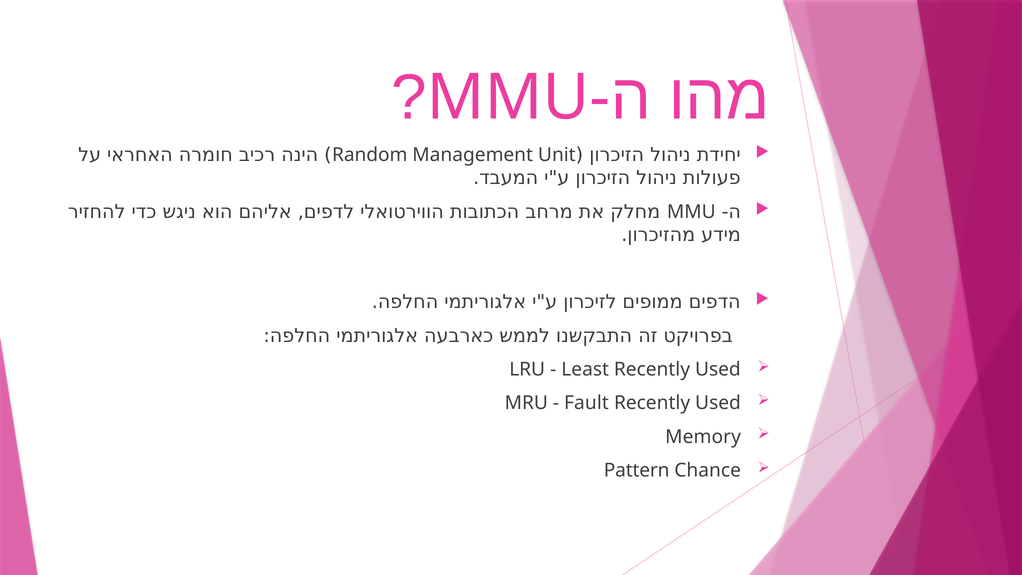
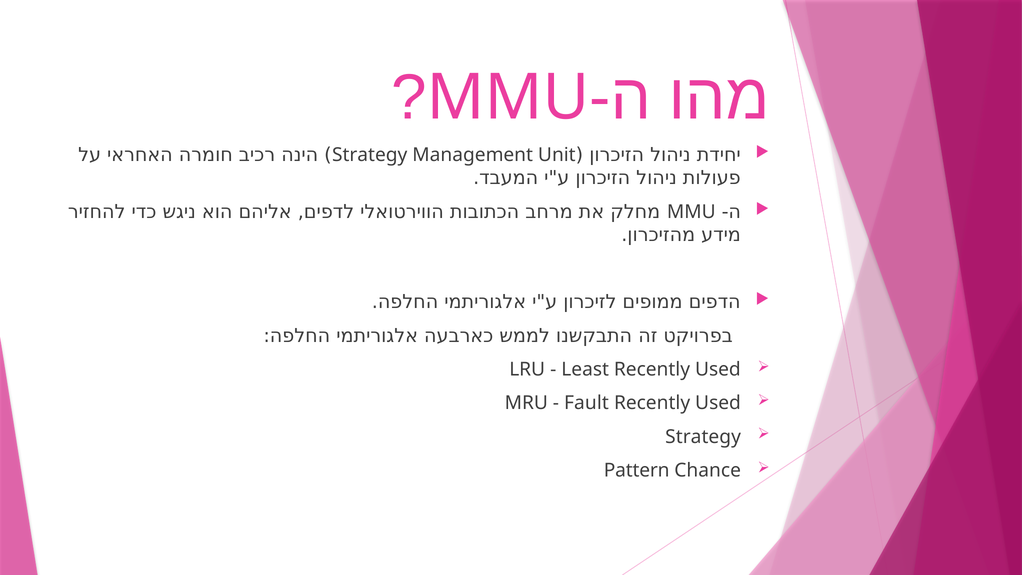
Random at (370, 155): Random -> Strategy
Memory at (703, 437): Memory -> Strategy
